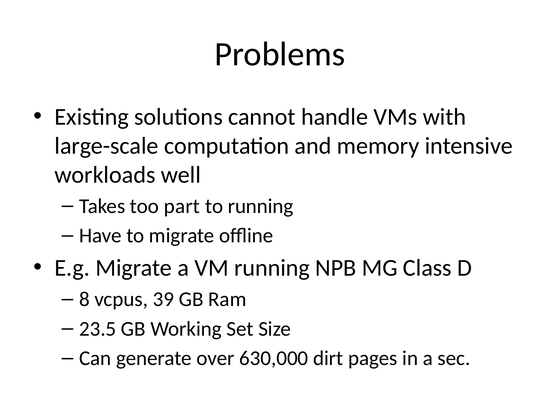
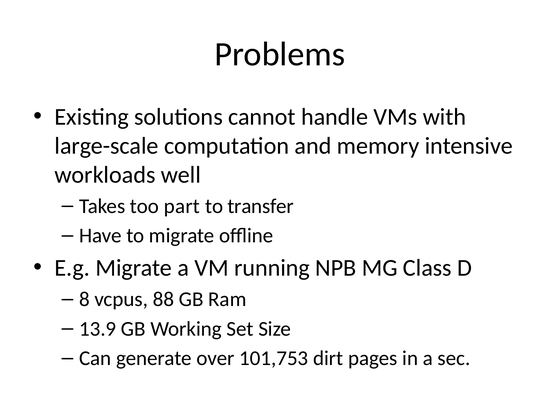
to running: running -> transfer
39: 39 -> 88
23.5: 23.5 -> 13.9
630,000: 630,000 -> 101,753
